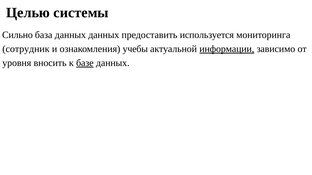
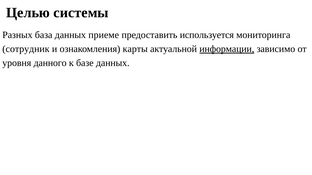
Сильно: Сильно -> Разных
данных данных: данных -> приеме
учебы: учебы -> карты
вносить: вносить -> данного
базе underline: present -> none
